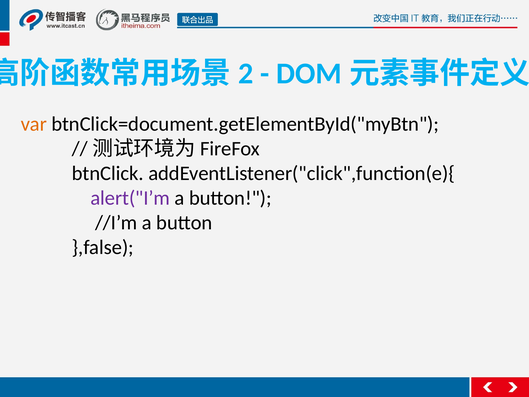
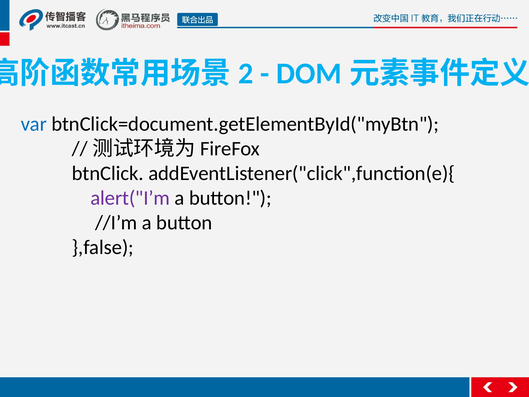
var colour: orange -> blue
